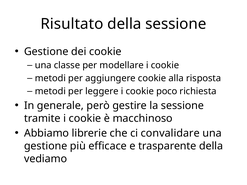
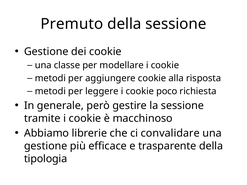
Risultato: Risultato -> Premuto
vediamo: vediamo -> tipologia
